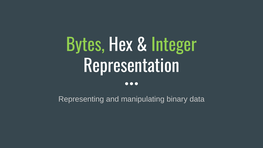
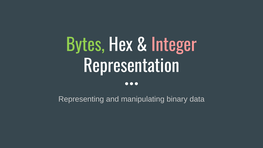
Integer colour: light green -> pink
